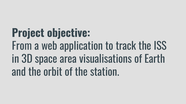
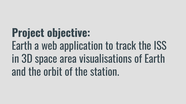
From at (22, 47): From -> Earth
